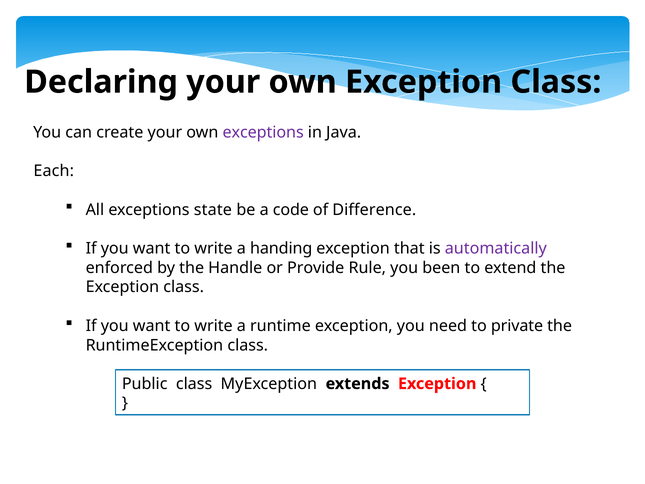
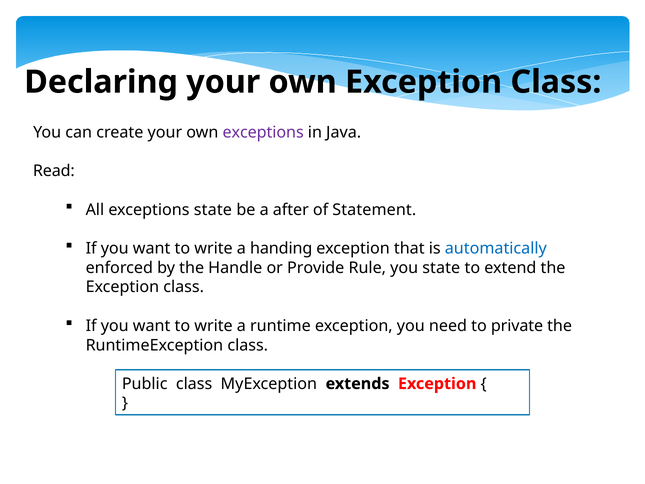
Each: Each -> Read
code: code -> after
Difference: Difference -> Statement
automatically colour: purple -> blue
you been: been -> state
